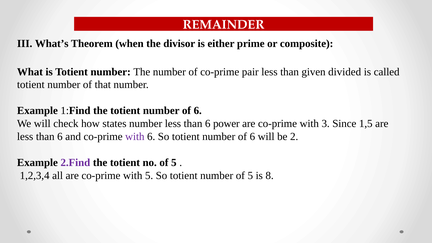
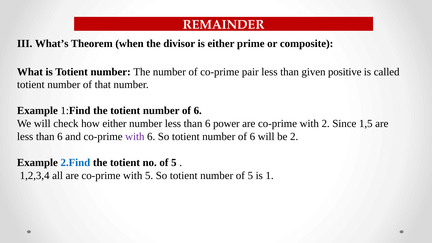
divided: divided -> positive
how states: states -> either
with 3: 3 -> 2
2.Find colour: purple -> blue
8: 8 -> 1
